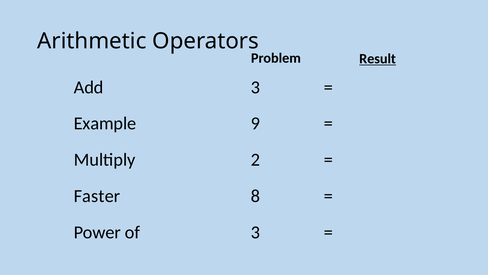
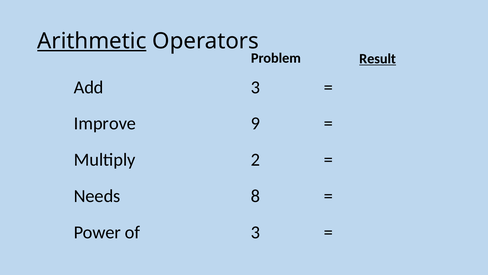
Arithmetic underline: none -> present
Example: Example -> Improve
Faster: Faster -> Needs
